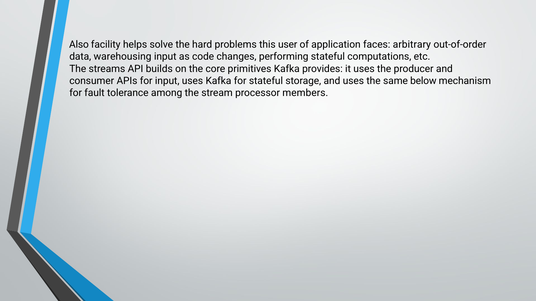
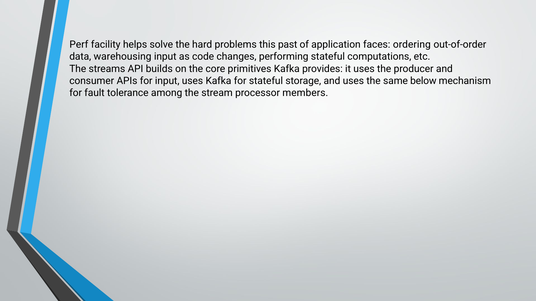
Also: Also -> Perf
user: user -> past
arbitrary: arbitrary -> ordering
